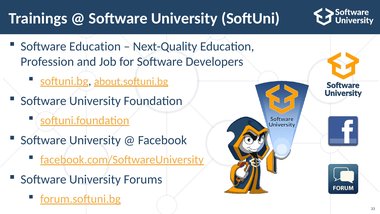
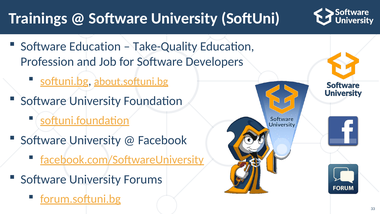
Next-Quality: Next-Quality -> Take-Quality
